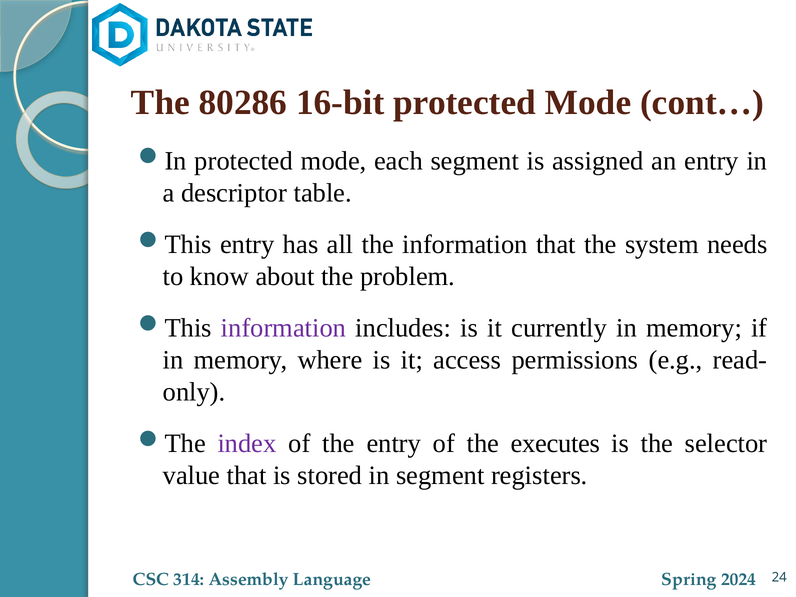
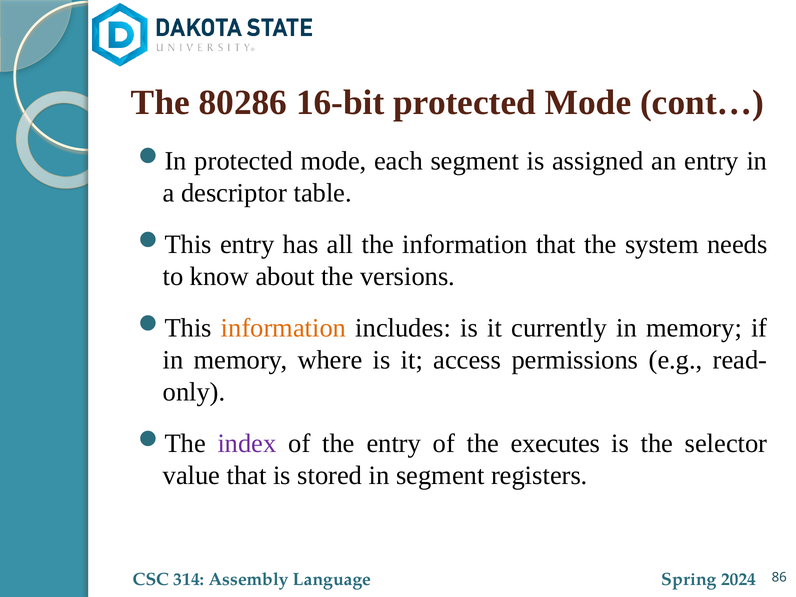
problem: problem -> versions
information at (284, 328) colour: purple -> orange
24: 24 -> 86
